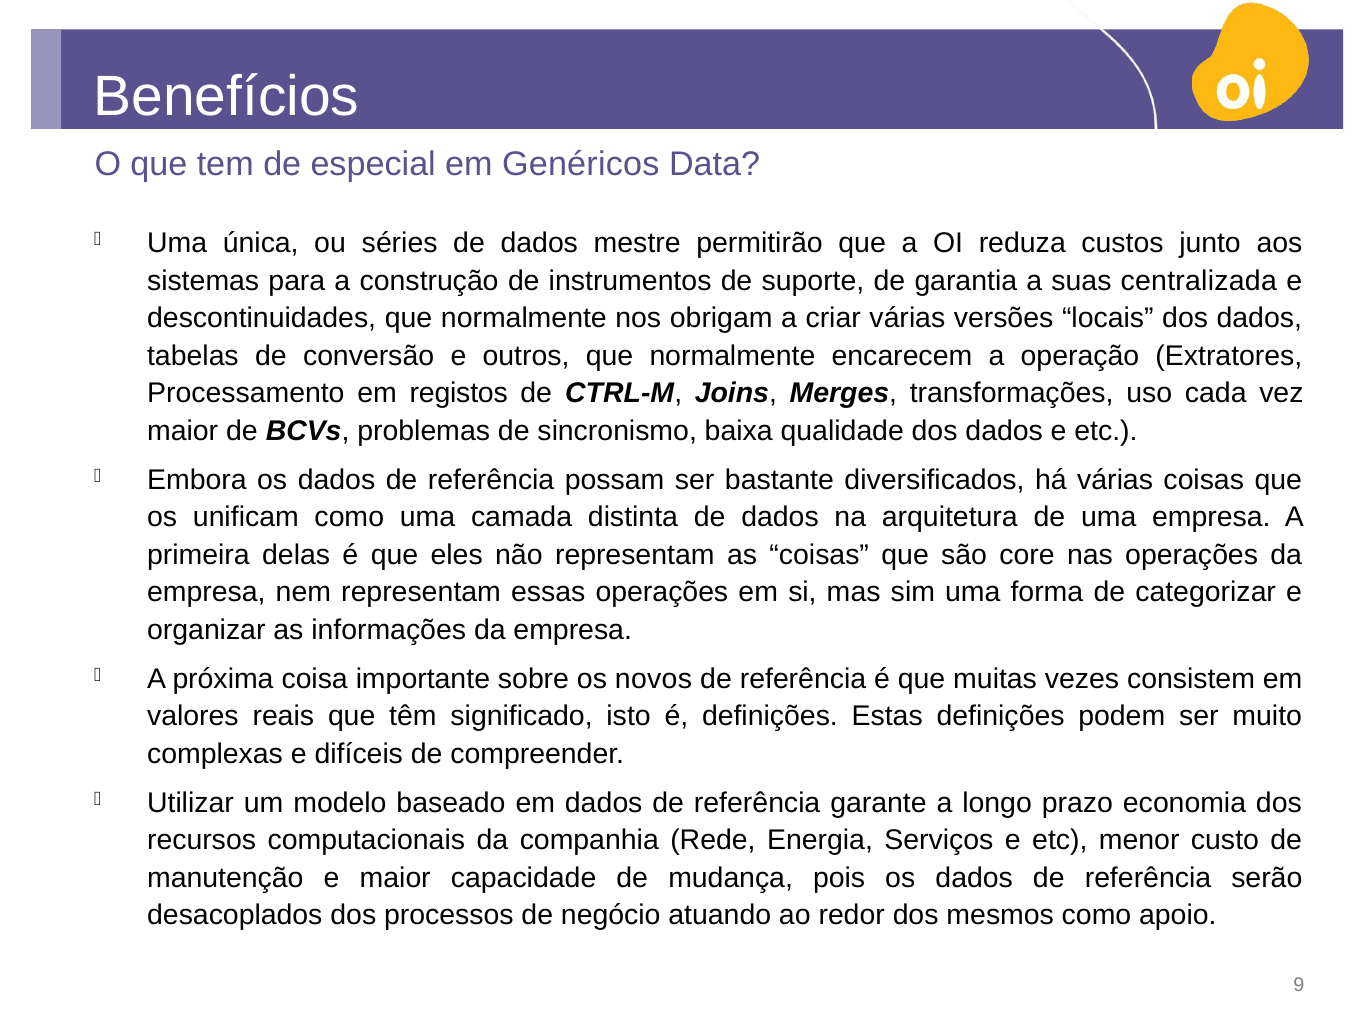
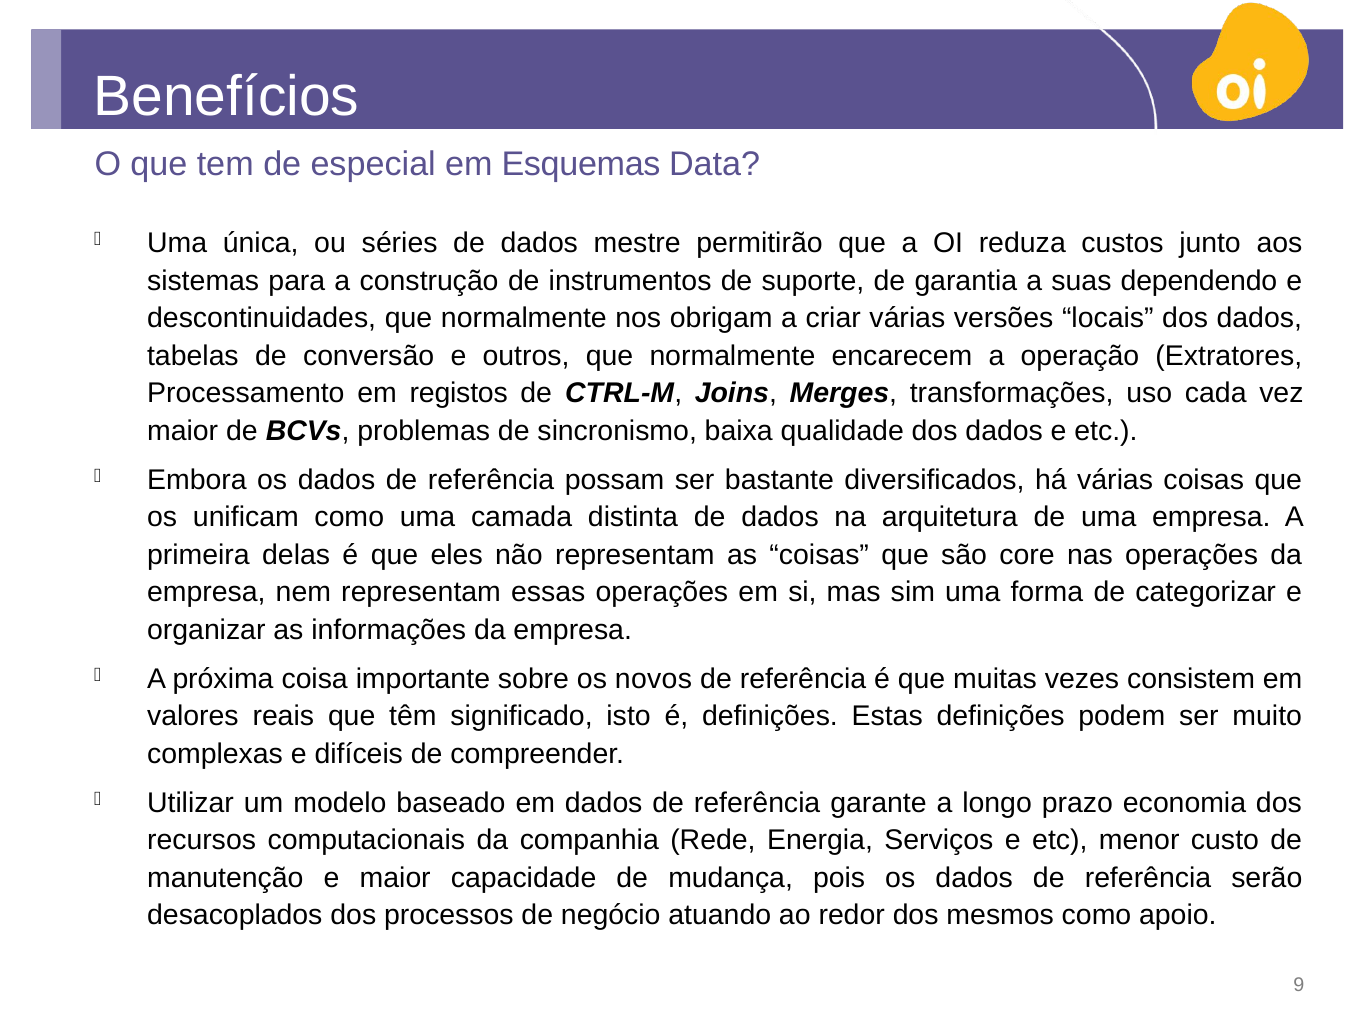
Genéricos: Genéricos -> Esquemas
centralizada: centralizada -> dependendo
